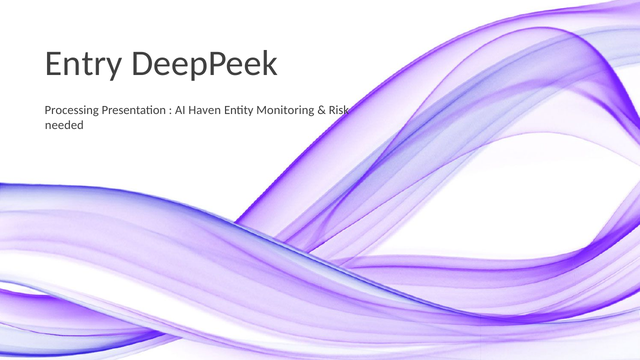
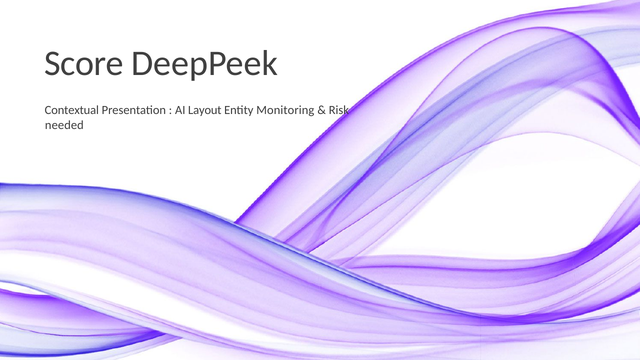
Entry: Entry -> Score
Processing: Processing -> Contextual
Haven: Haven -> Layout
